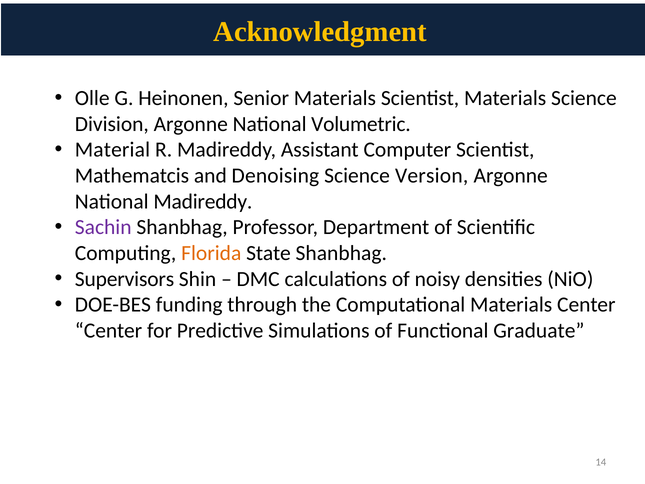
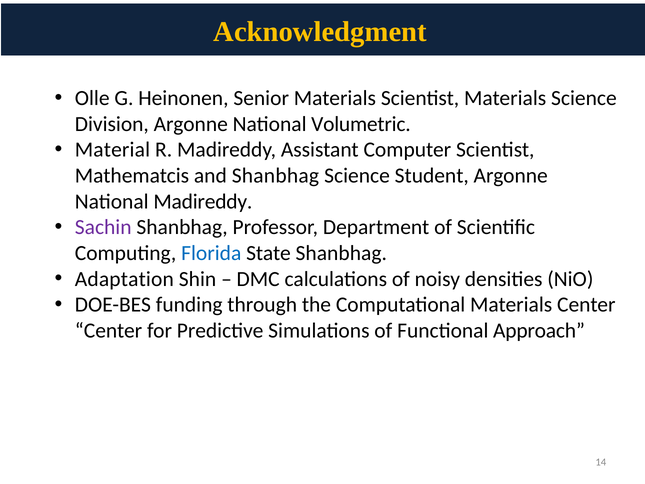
and Denoising: Denoising -> Shanbhag
Version: Version -> Student
Florida colour: orange -> blue
Supervisors: Supervisors -> Adaptation
Graduate: Graduate -> Approach
